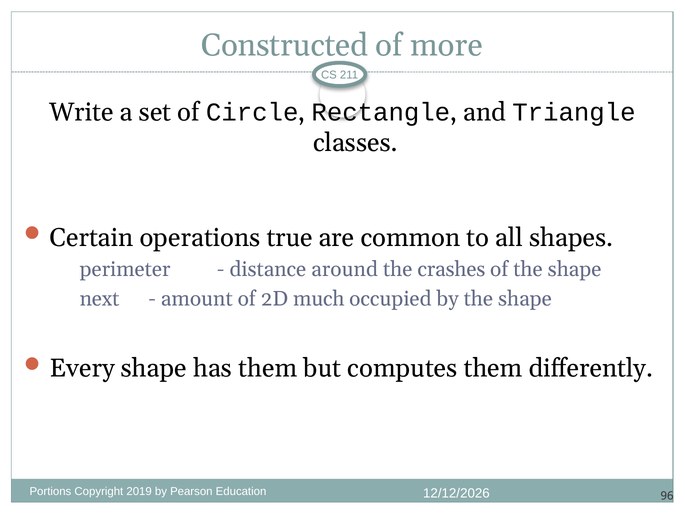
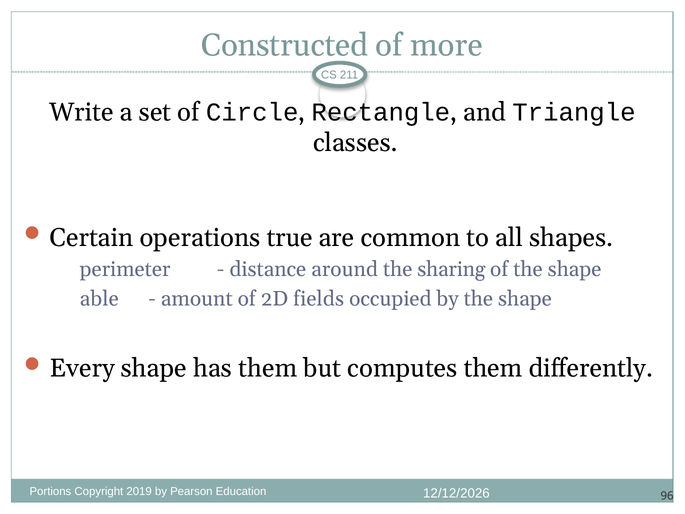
crashes: crashes -> sharing
next: next -> able
much: much -> fields
